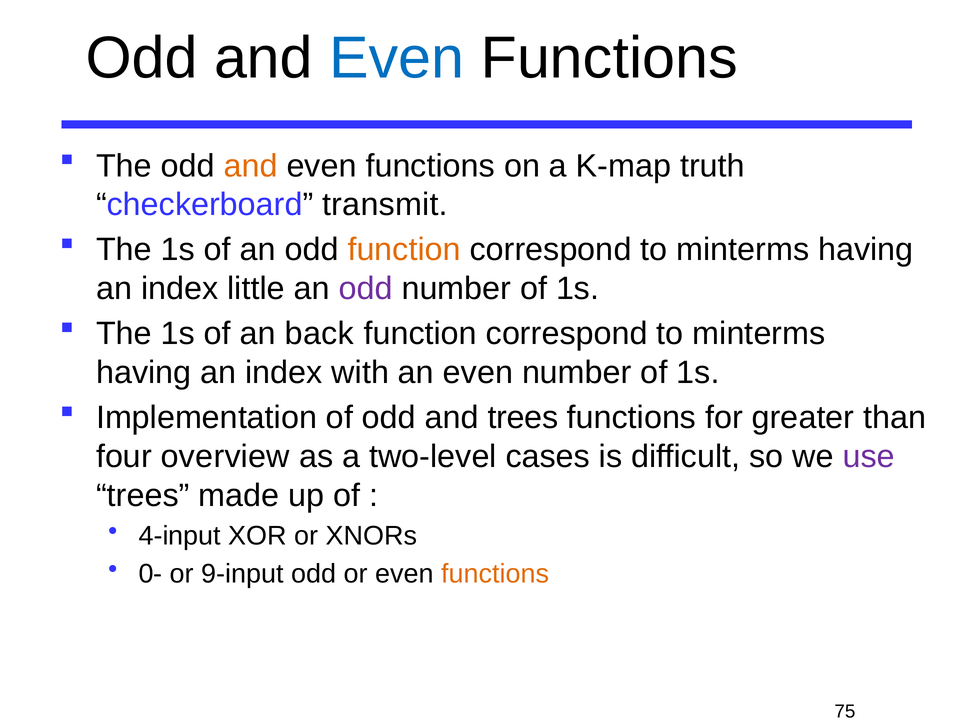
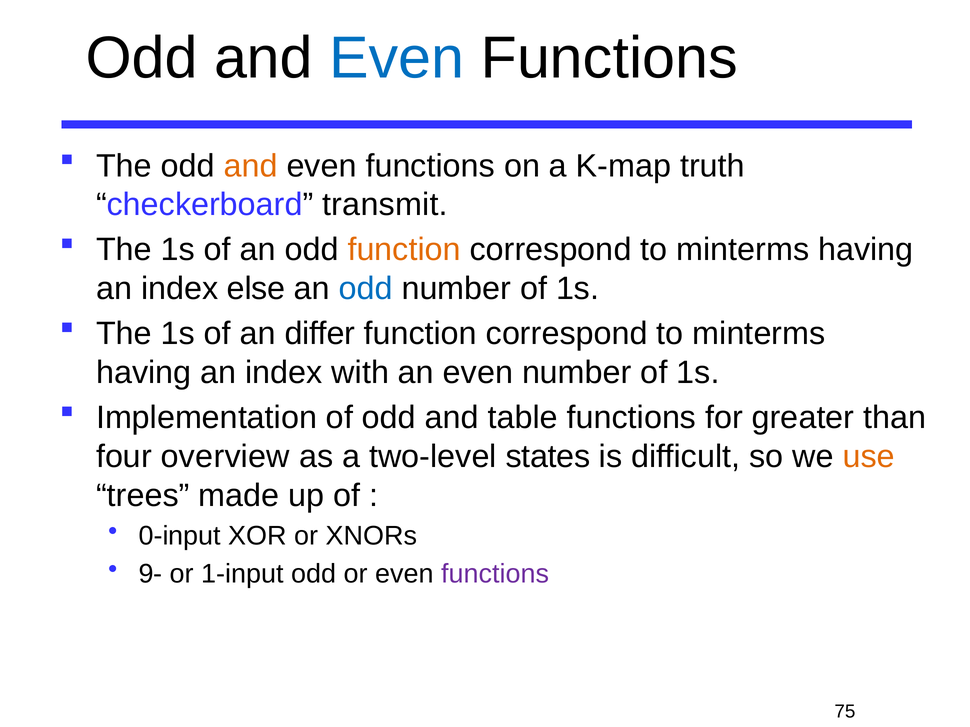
little: little -> else
odd at (366, 289) colour: purple -> blue
back: back -> differ
and trees: trees -> table
cases: cases -> states
use colour: purple -> orange
4-input: 4-input -> 0-input
0-: 0- -> 9-
9-input: 9-input -> 1-input
functions at (495, 574) colour: orange -> purple
